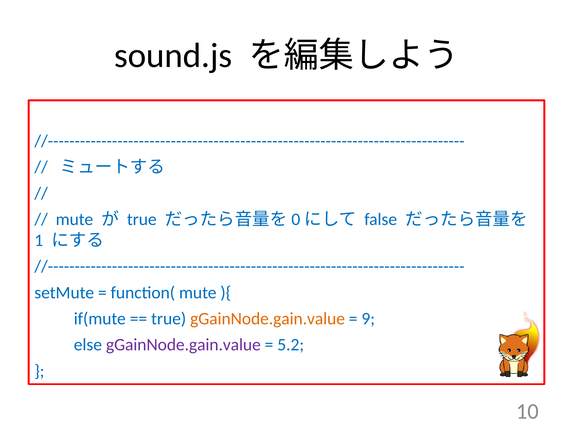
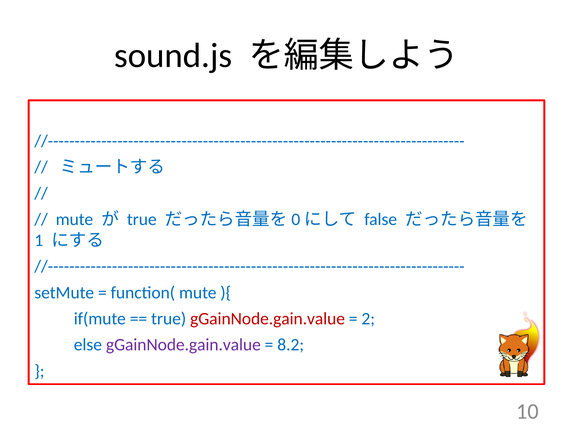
gGainNode.gain.value at (268, 319) colour: orange -> red
9: 9 -> 2
5.2: 5.2 -> 8.2
